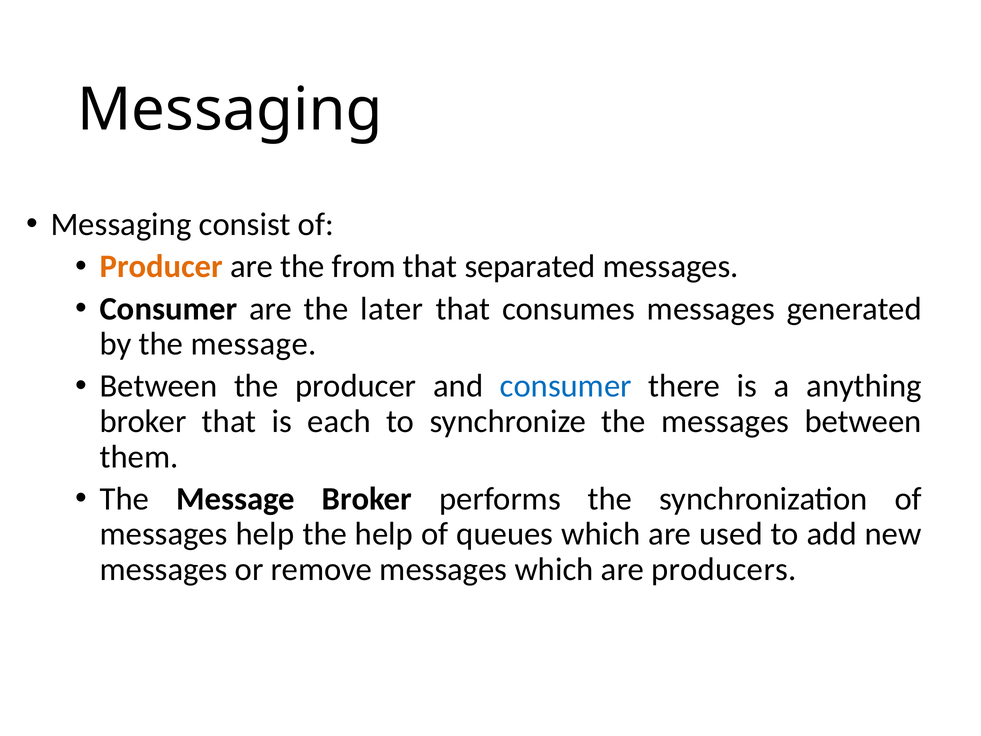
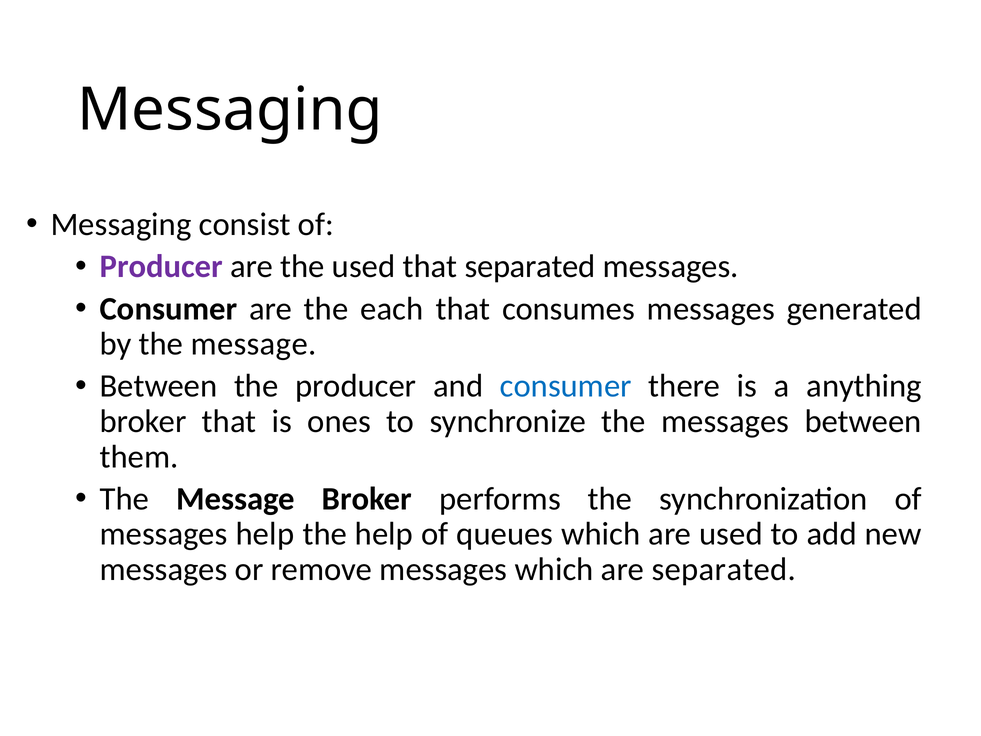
Producer at (161, 267) colour: orange -> purple
the from: from -> used
later: later -> each
each: each -> ones
are producers: producers -> separated
